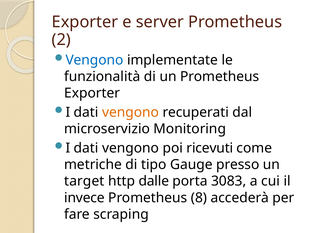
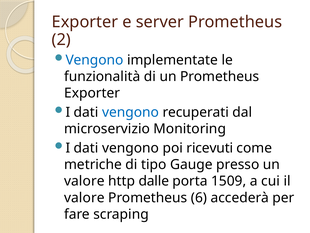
vengono at (131, 112) colour: orange -> blue
target at (84, 181): target -> valore
3083: 3083 -> 1509
invece at (84, 197): invece -> valore
8: 8 -> 6
